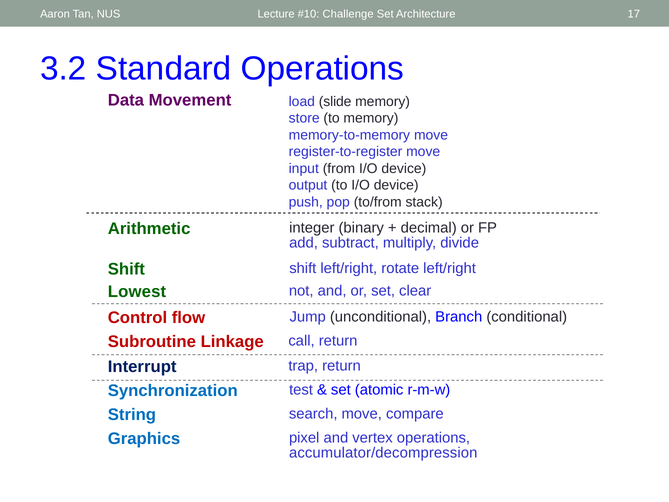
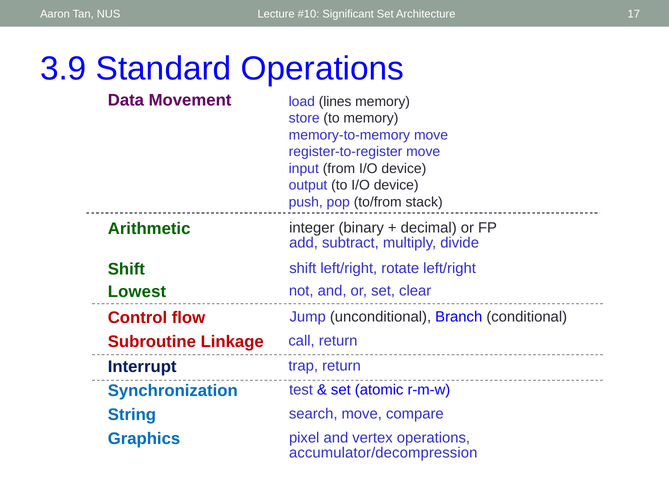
Challenge: Challenge -> Significant
3.2: 3.2 -> 3.9
slide: slide -> lines
